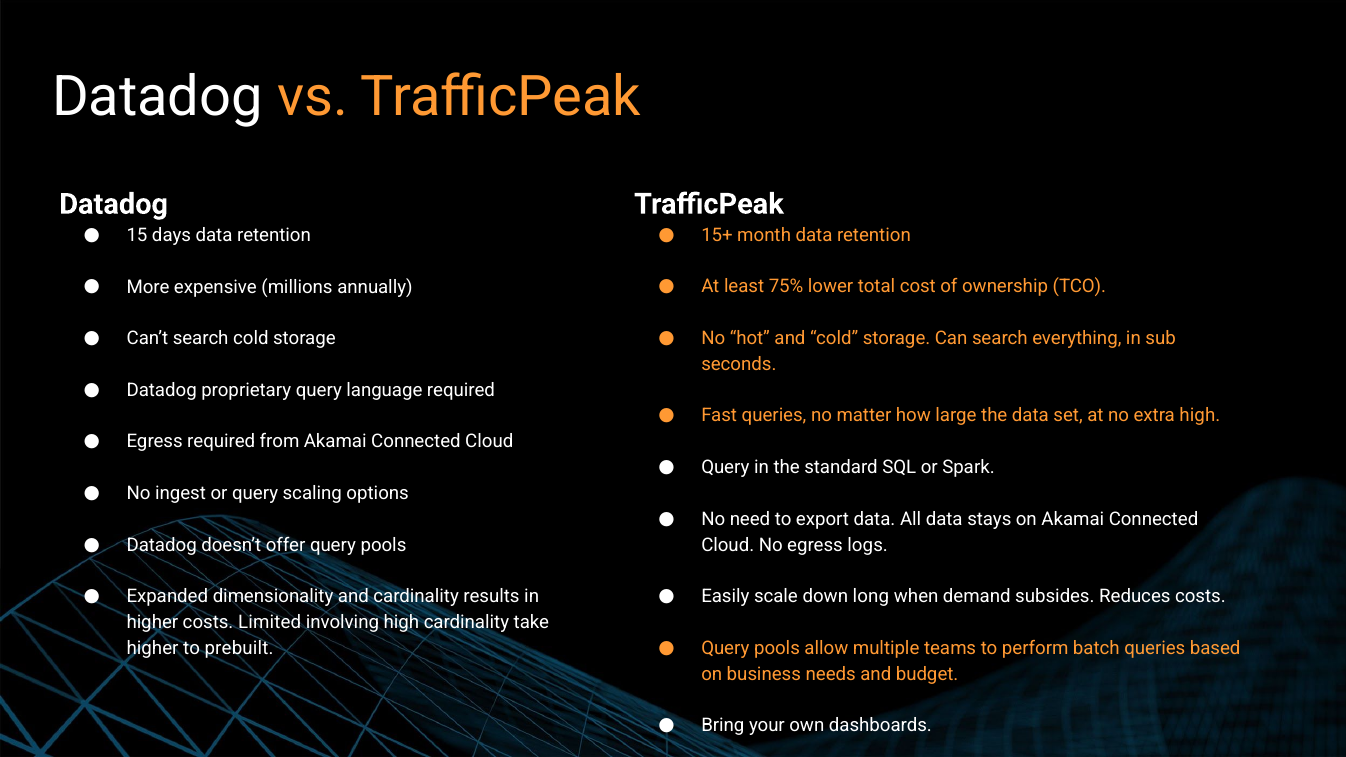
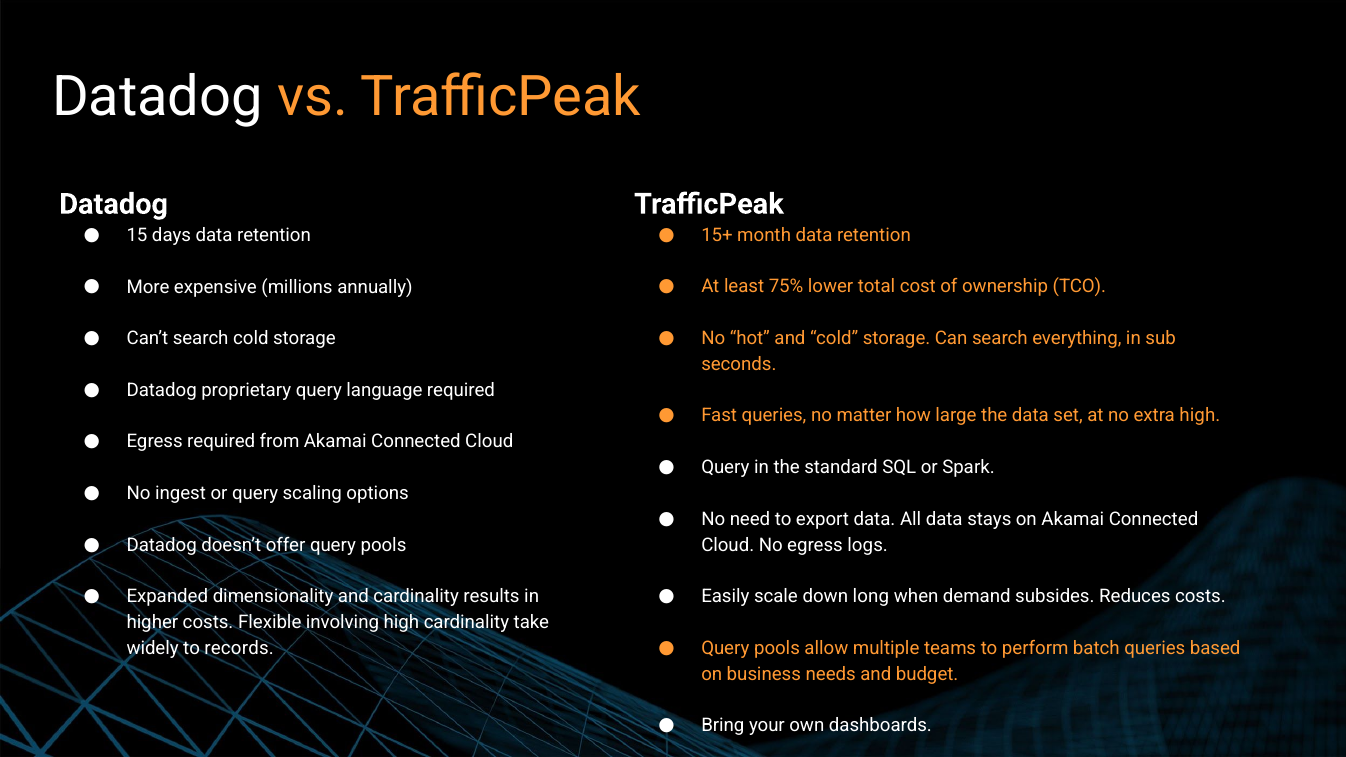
Limited: Limited -> Flexible
higher at (153, 648): higher -> widely
prebuilt: prebuilt -> records
